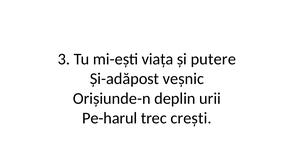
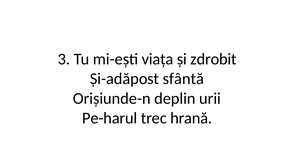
putere: putere -> zdrobit
veșnic: veșnic -> sfântă
crești: crești -> hrană
